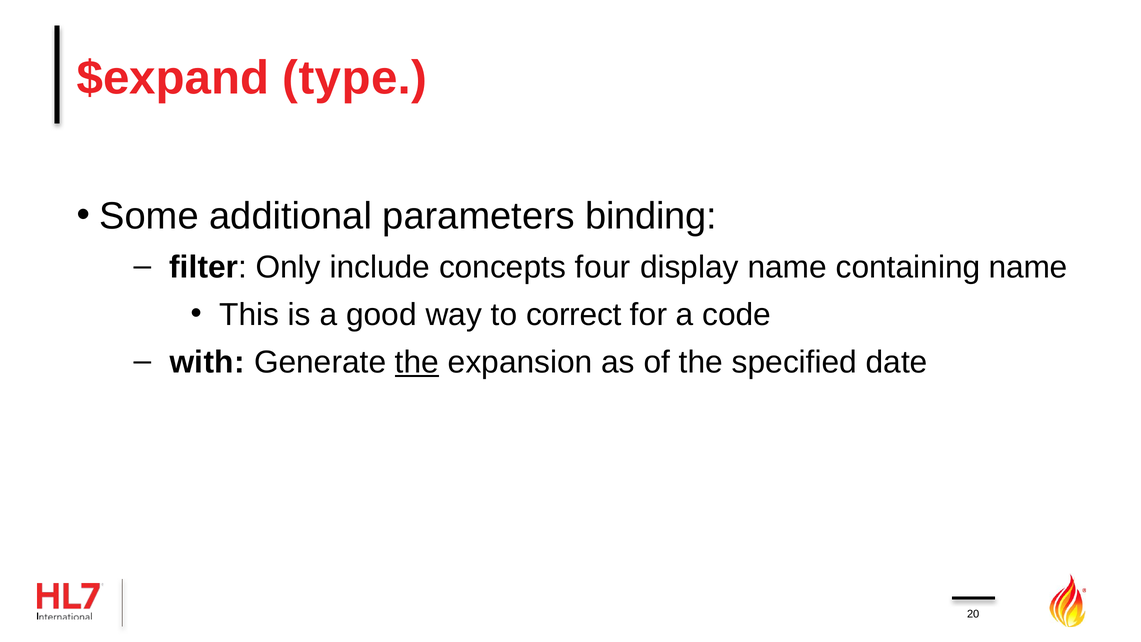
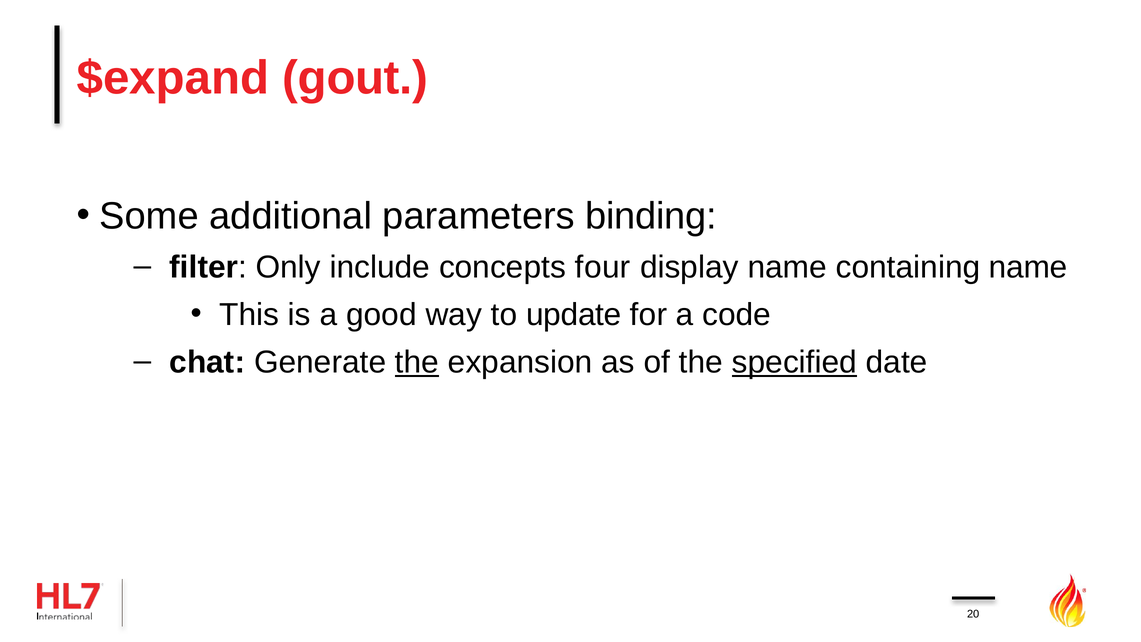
type: type -> gout
correct: correct -> update
with: with -> chat
specified underline: none -> present
